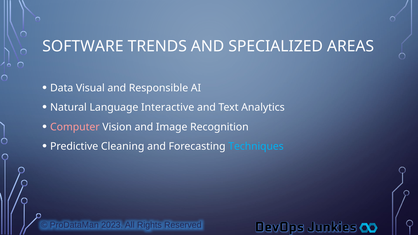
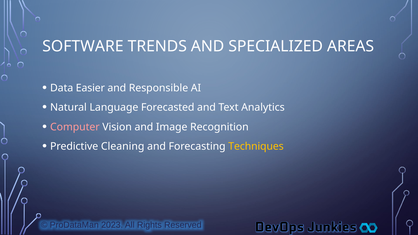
Visual: Visual -> Easier
Interactive: Interactive -> Forecasted
Techniques colour: light blue -> yellow
